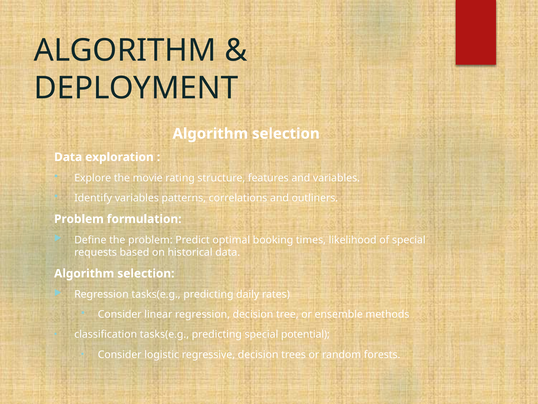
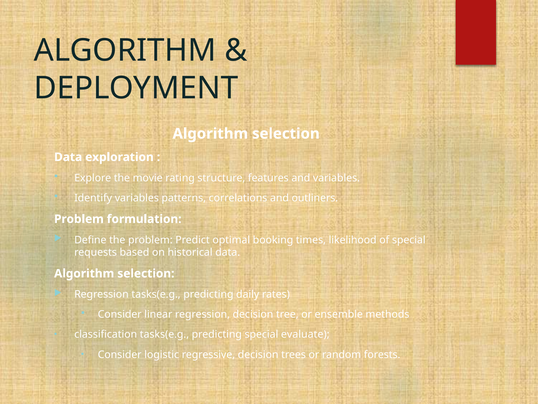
potential: potential -> evaluate
